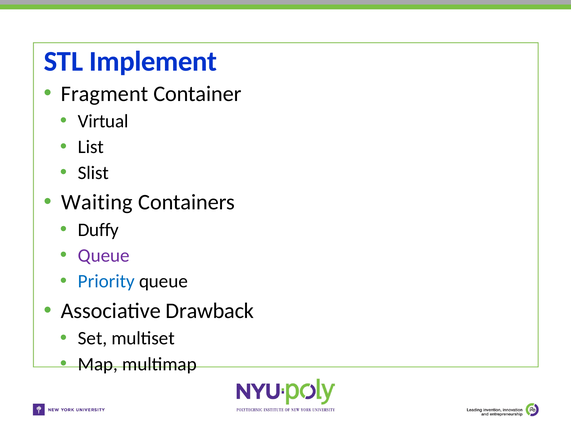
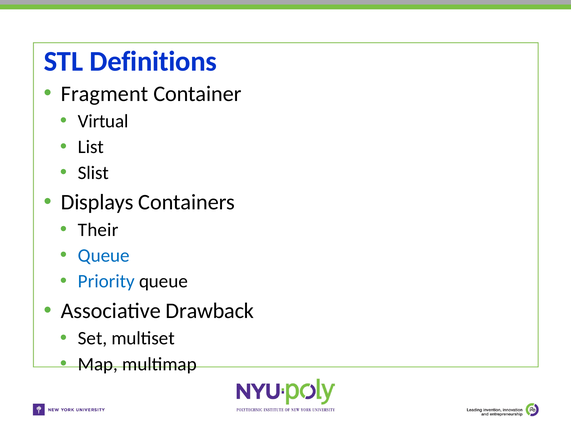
Implement: Implement -> Definitions
Waiting: Waiting -> Displays
Duffy: Duffy -> Their
Queue at (104, 256) colour: purple -> blue
